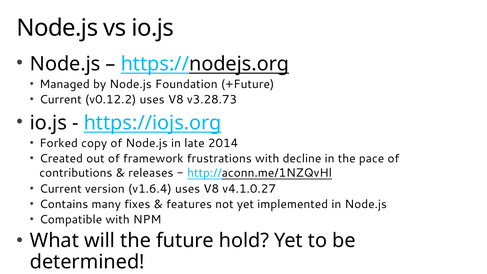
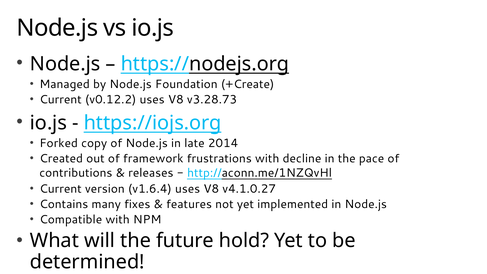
+Future: +Future -> +Create
